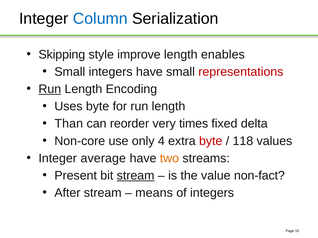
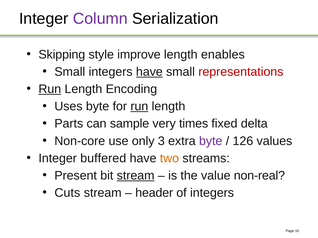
Column colour: blue -> purple
have at (149, 72) underline: none -> present
run at (139, 107) underline: none -> present
Than: Than -> Parts
reorder: reorder -> sample
4: 4 -> 3
byte at (211, 141) colour: red -> purple
118: 118 -> 126
average: average -> buffered
non-fact: non-fact -> non-real
After: After -> Cuts
means: means -> header
